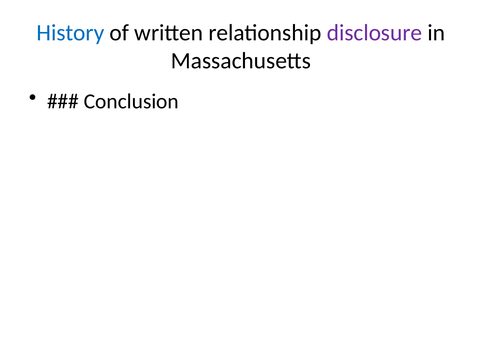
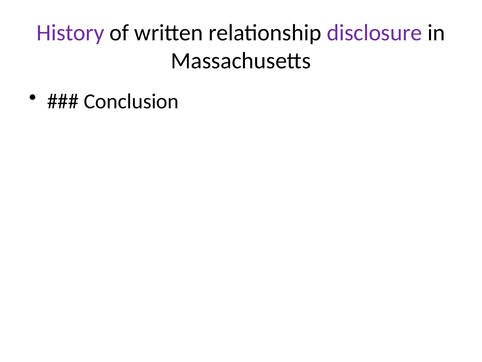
History colour: blue -> purple
